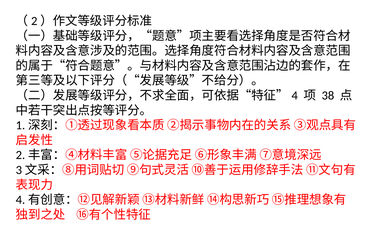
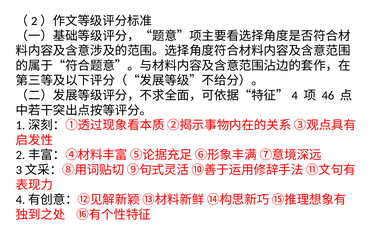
38: 38 -> 46
